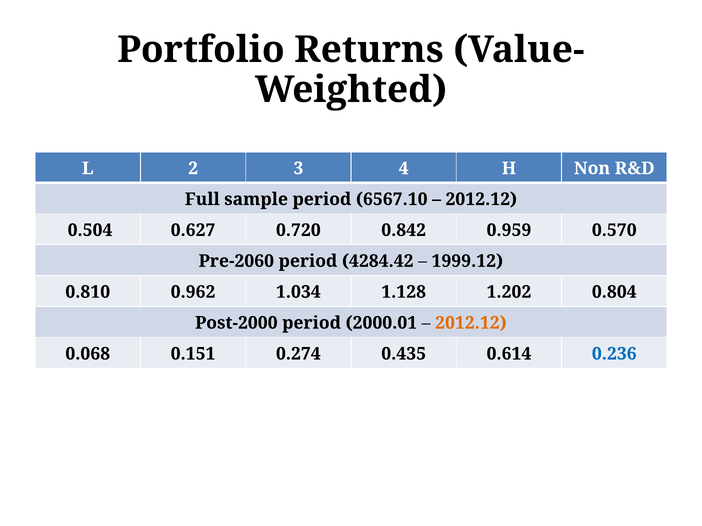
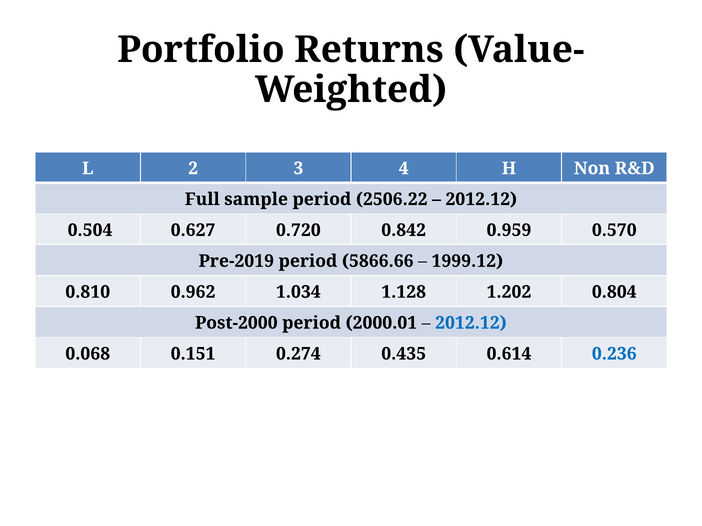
6567.10: 6567.10 -> 2506.22
Pre-2060: Pre-2060 -> Pre-2019
4284.42: 4284.42 -> 5866.66
2012.12 at (471, 323) colour: orange -> blue
